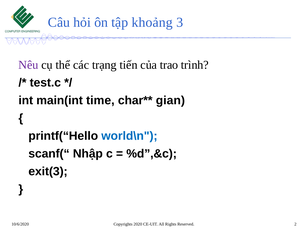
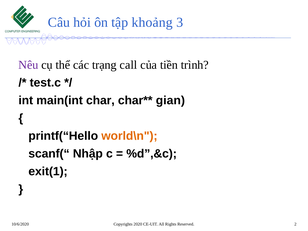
tiến: tiến -> call
trao: trao -> tiền
time: time -> char
world\n colour: blue -> orange
exit(3: exit(3 -> exit(1
